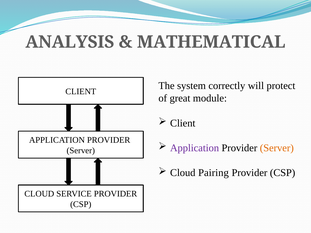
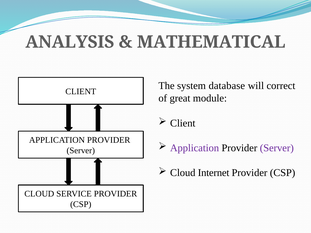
correctly: correctly -> database
protect: protect -> correct
Server at (277, 148) colour: orange -> purple
Pairing: Pairing -> Internet
